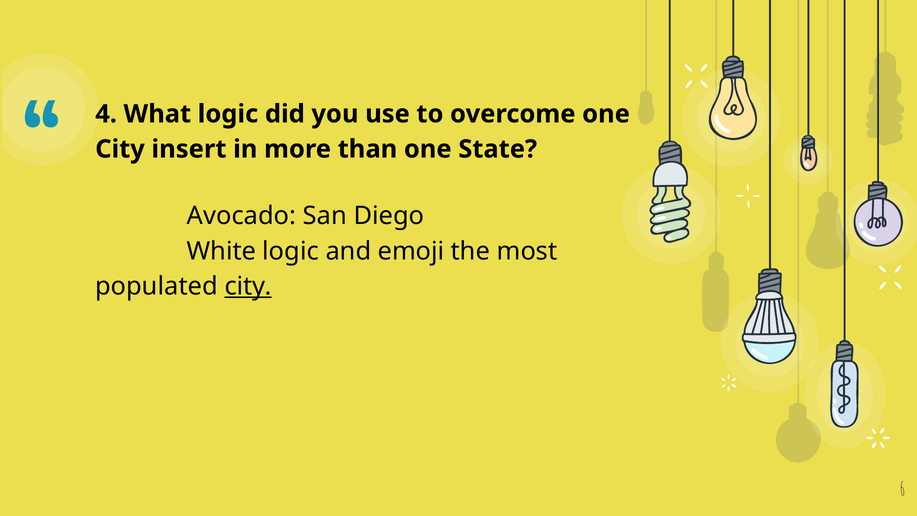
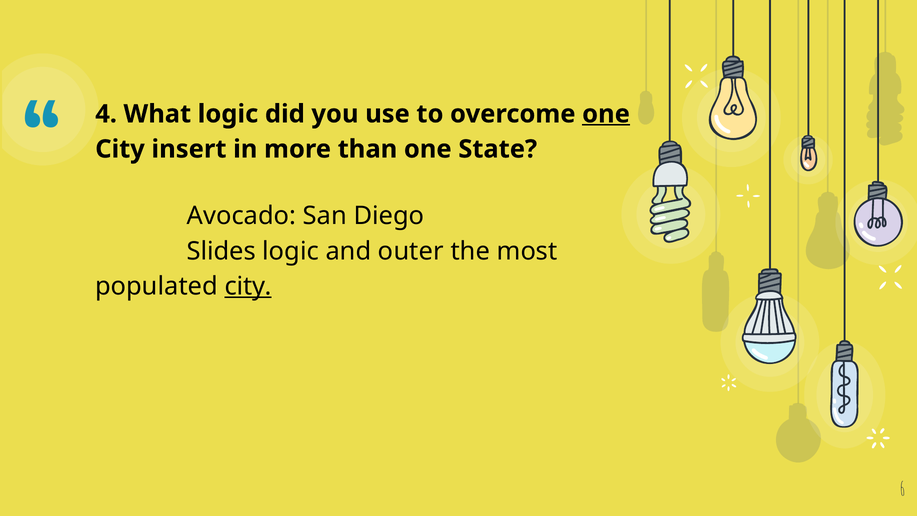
one at (606, 114) underline: none -> present
White: White -> Slides
emoji: emoji -> outer
